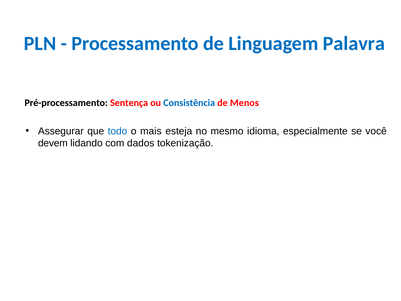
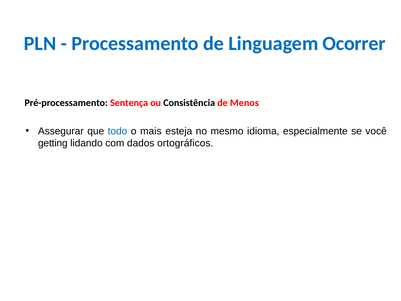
Palavra: Palavra -> Ocorrer
Consistência colour: blue -> black
devem: devem -> getting
tokenização: tokenização -> ortográficos
